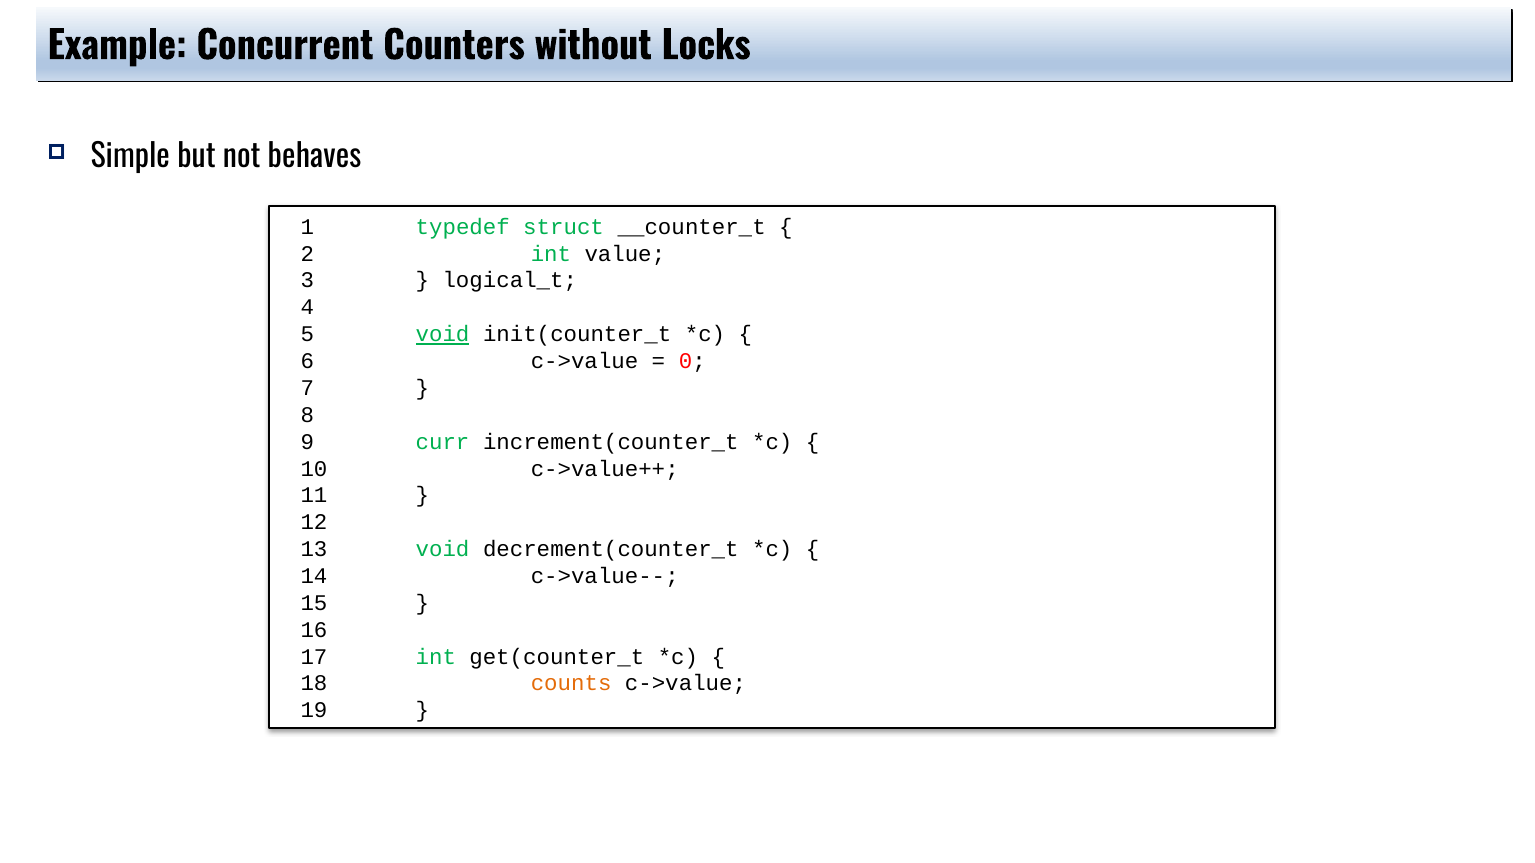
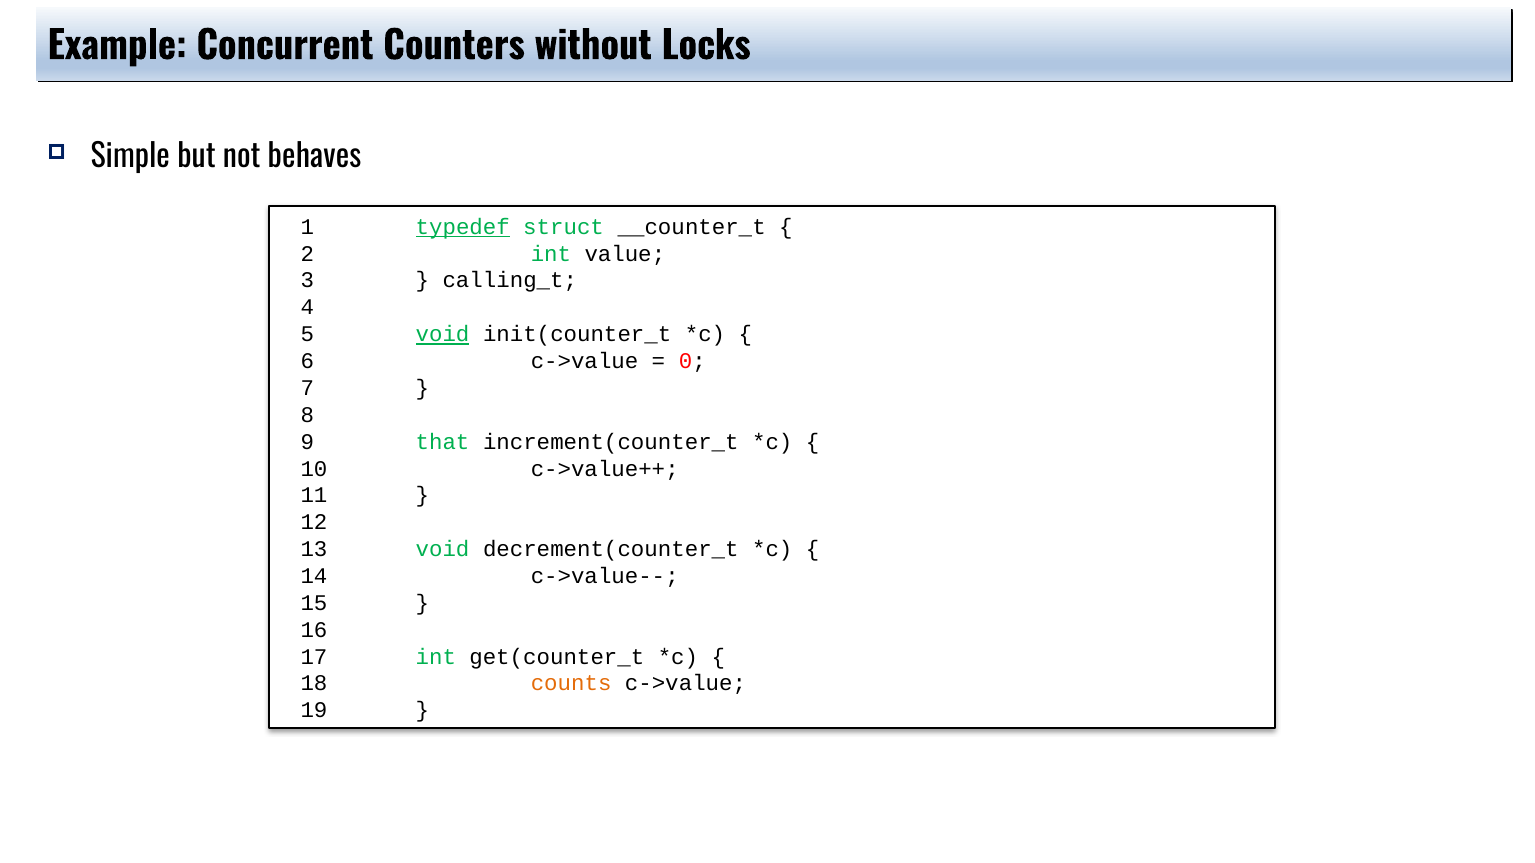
typedef underline: none -> present
logical_t: logical_t -> calling_t
curr: curr -> that
